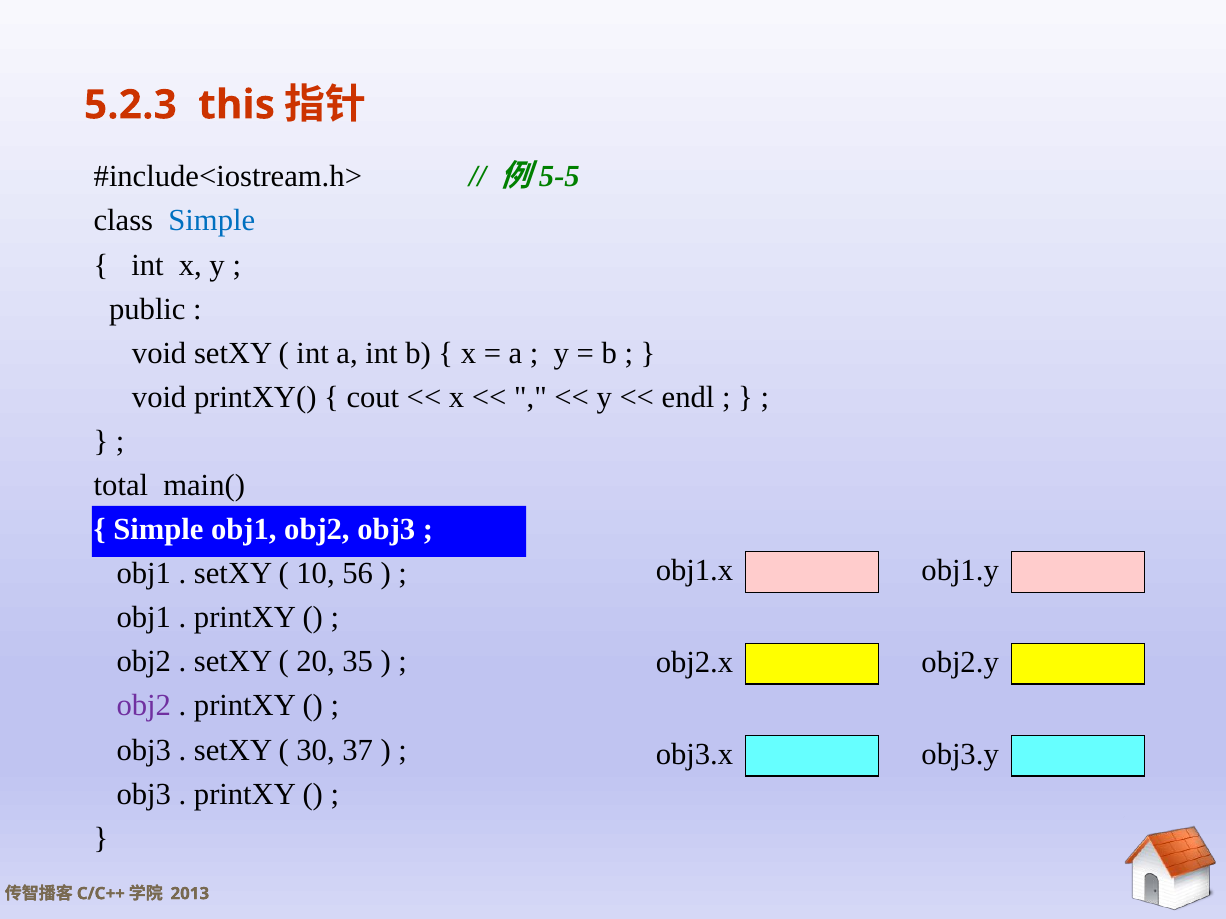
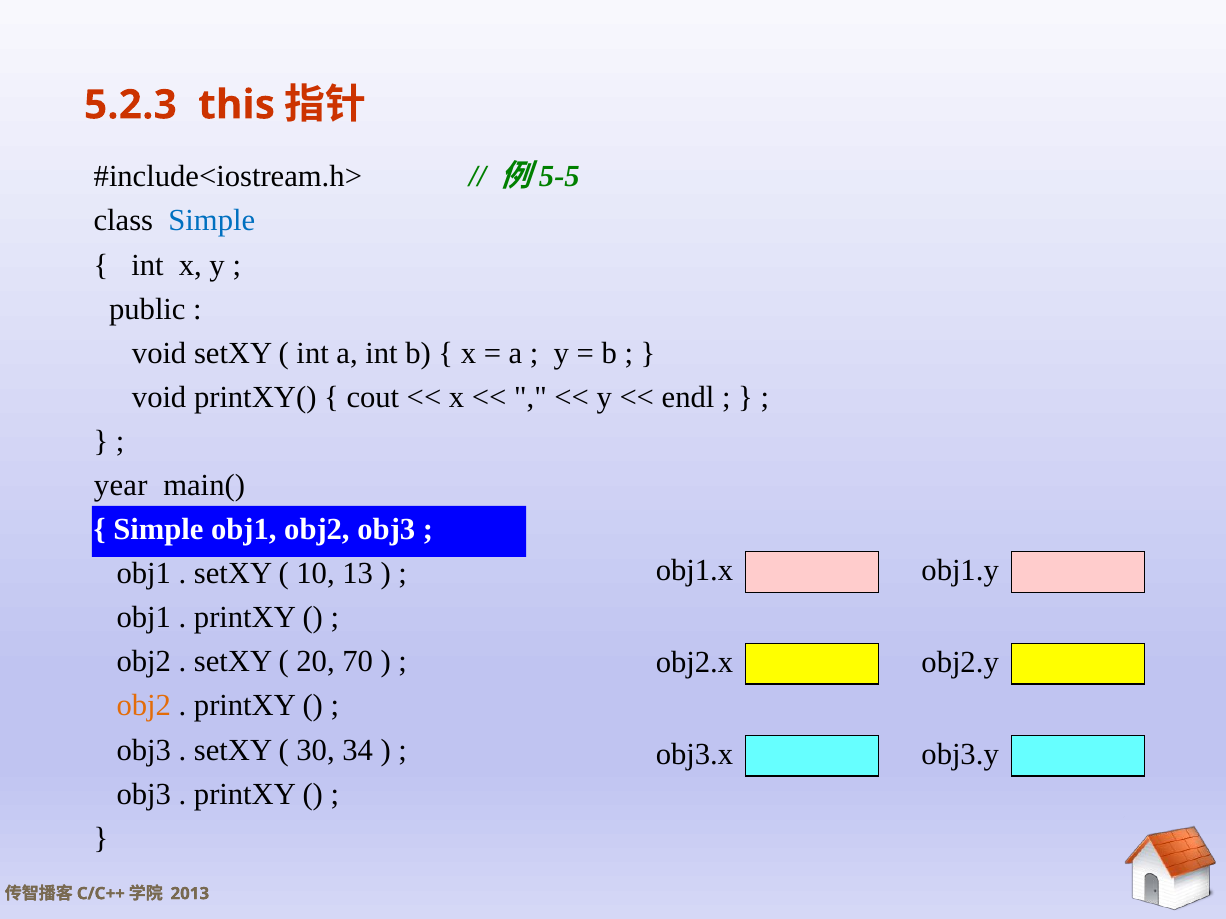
total: total -> year
56: 56 -> 13
35: 35 -> 70
obj2 at (144, 706) colour: purple -> orange
37: 37 -> 34
